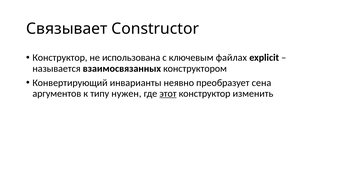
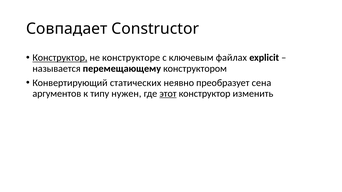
Связывает: Связывает -> Совпадает
Конструктор at (60, 58) underline: none -> present
использована: использована -> конструкторе
взаимосвязанных: взаимосвязанных -> перемещающему
инварианты: инварианты -> статических
